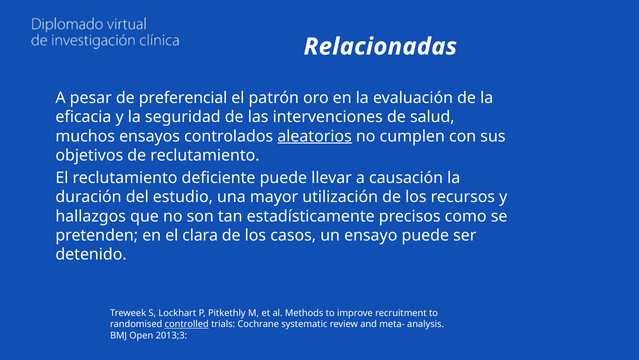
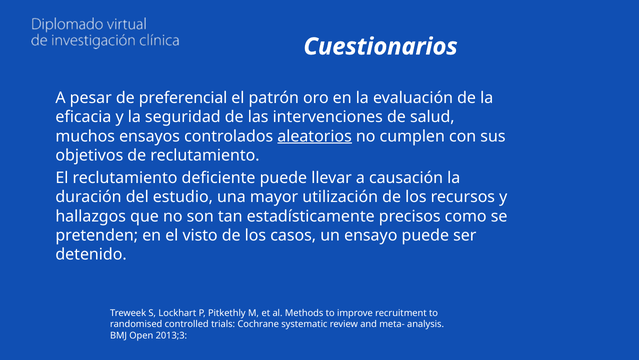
Relacionadas: Relacionadas -> Cuestionarios
clara: clara -> visto
controlled underline: present -> none
